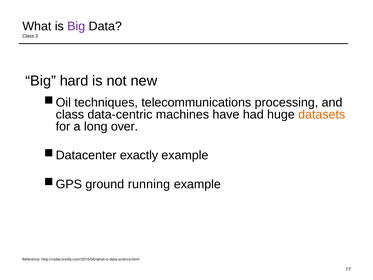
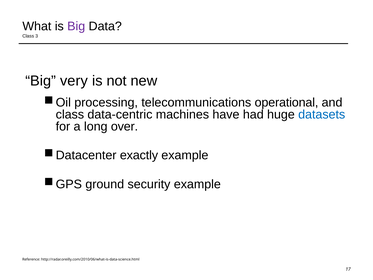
hard: hard -> very
techniques: techniques -> processing
processing: processing -> operational
datasets colour: orange -> blue
running: running -> security
